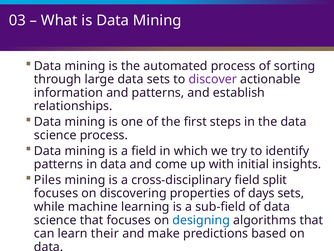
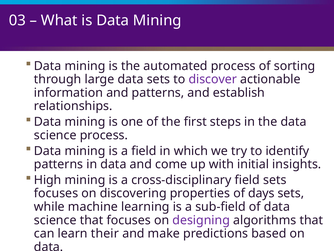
Piles: Piles -> High
field split: split -> sets
designing colour: blue -> purple
